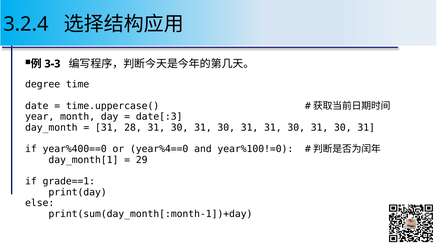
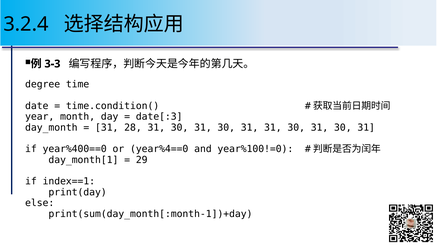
time.uppercase(: time.uppercase( -> time.condition(
grade==1: grade==1 -> index==1
